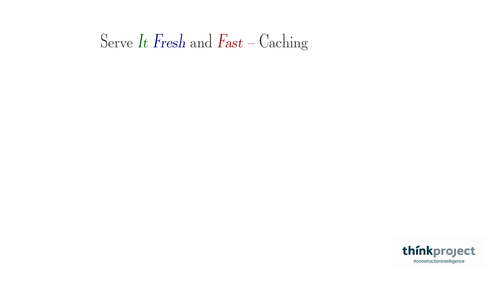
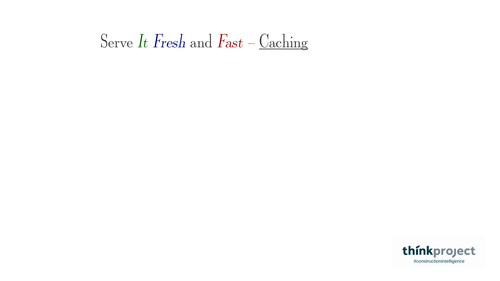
Caching underline: none -> present
